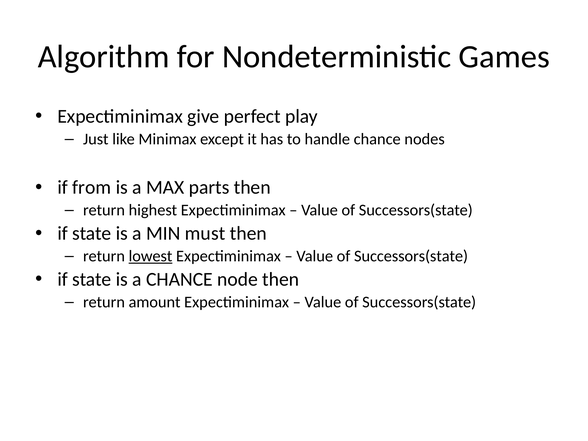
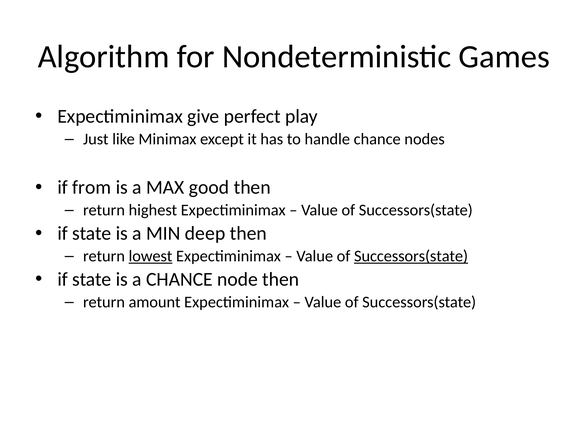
parts: parts -> good
must: must -> deep
Successors(state at (411, 256) underline: none -> present
